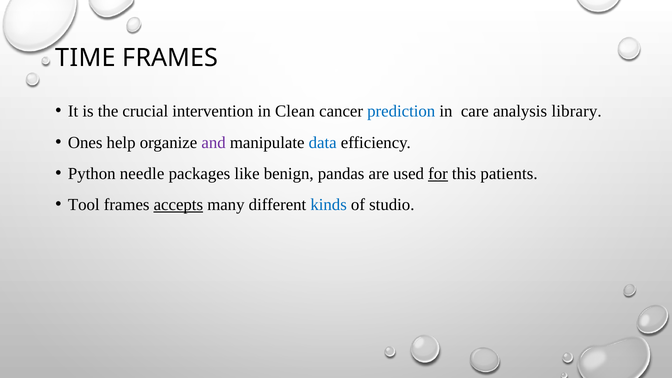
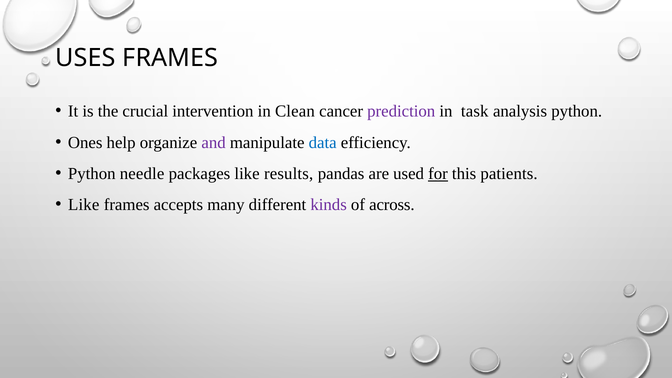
TIME: TIME -> USES
prediction colour: blue -> purple
care: care -> task
analysis library: library -> python
benign: benign -> results
Tool at (84, 205): Tool -> Like
accepts underline: present -> none
kinds colour: blue -> purple
studio: studio -> across
